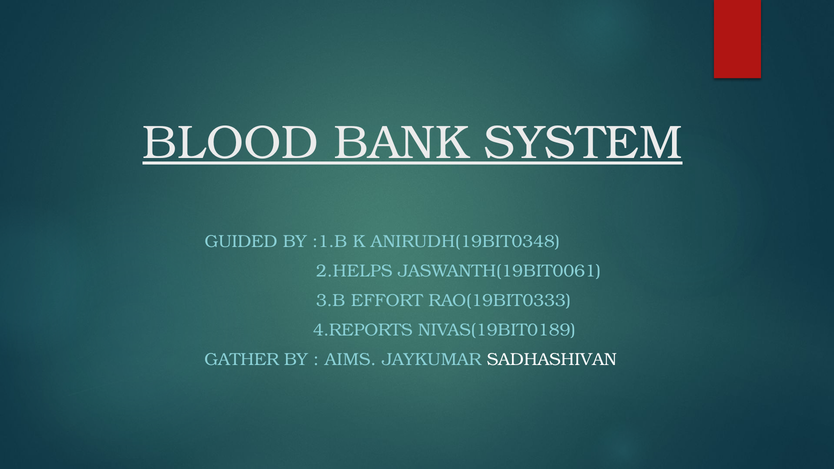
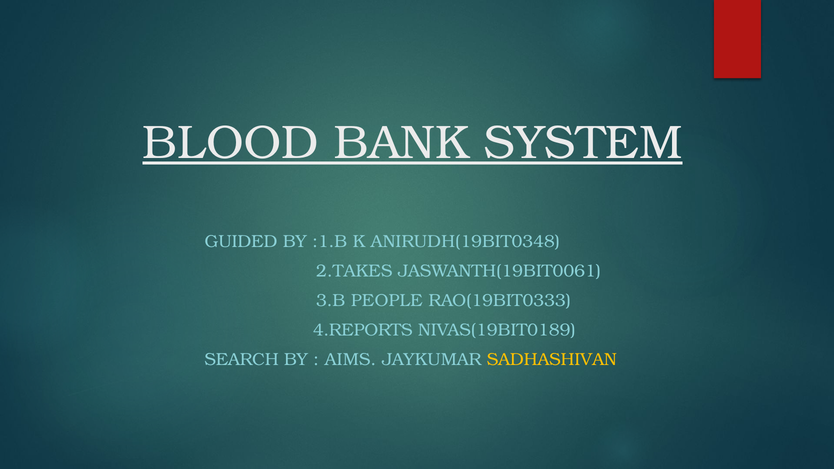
2.HELPS: 2.HELPS -> 2.TAKES
EFFORT: EFFORT -> PEOPLE
GATHER: GATHER -> SEARCH
SADHASHIVAN colour: white -> yellow
